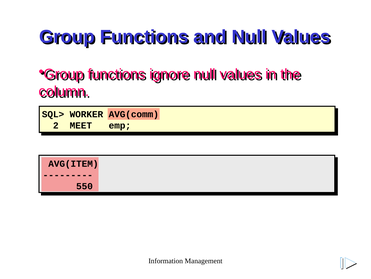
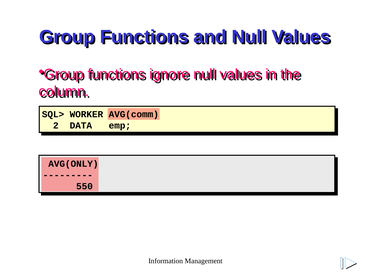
MEET: MEET -> DATA
AVG(ITEM: AVG(ITEM -> AVG(ONLY
